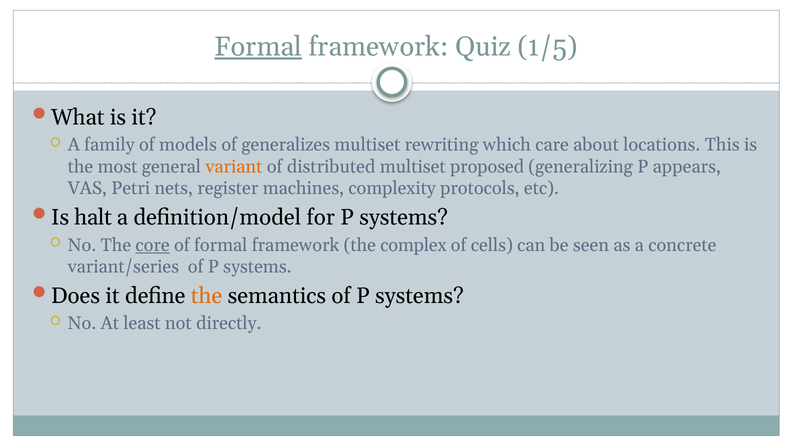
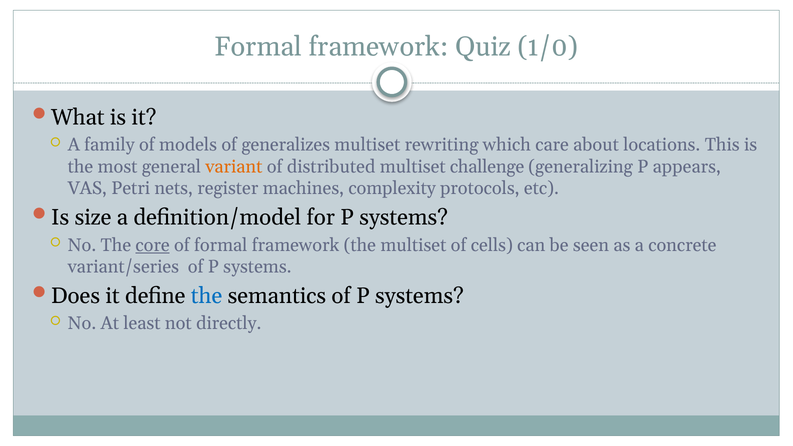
Formal at (258, 47) underline: present -> none
1/5: 1/5 -> 1/0
proposed: proposed -> challenge
halt: halt -> size
the complex: complex -> multiset
the at (207, 296) colour: orange -> blue
